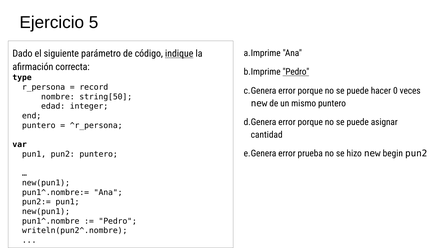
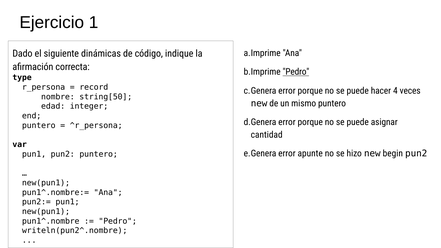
5: 5 -> 1
parámetro: parámetro -> dinámicas
indique underline: present -> none
0: 0 -> 4
prueba: prueba -> apunte
